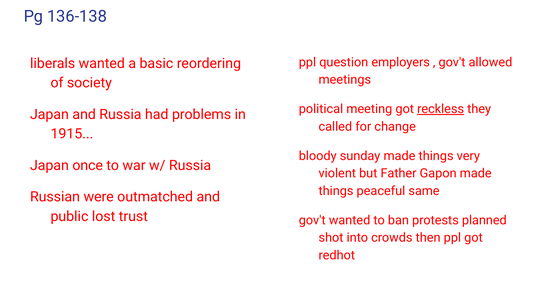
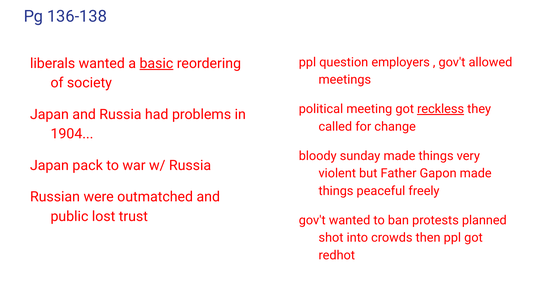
basic underline: none -> present
1915: 1915 -> 1904
once: once -> pack
same: same -> freely
